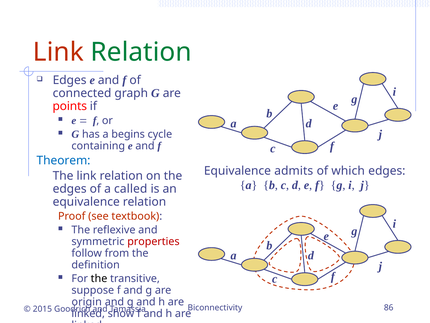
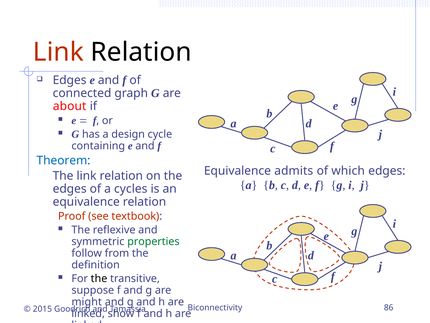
Relation at (141, 52) colour: green -> black
points: points -> about
begins: begins -> design
called: called -> cycles
properties colour: red -> green
origin: origin -> might
